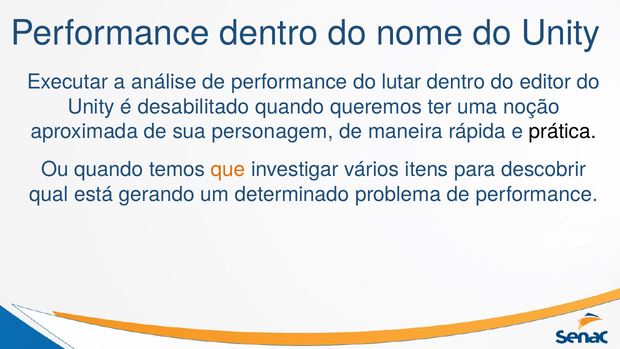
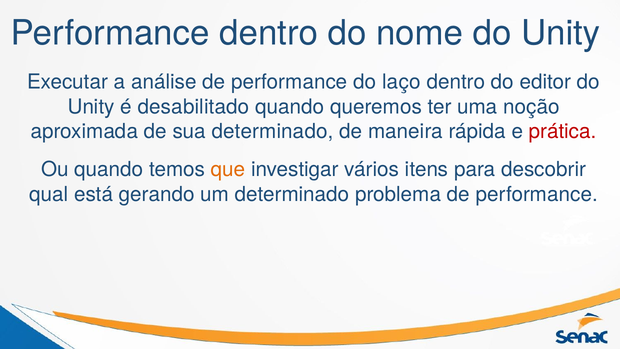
lutar: lutar -> laço
sua personagem: personagem -> determinado
prática colour: black -> red
